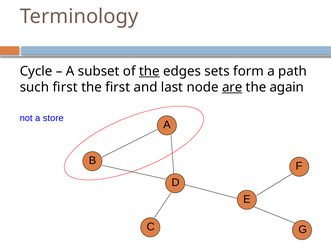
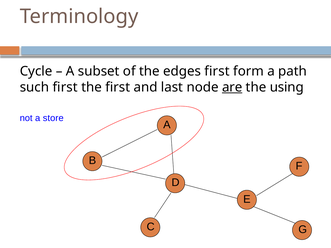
the at (149, 71) underline: present -> none
edges sets: sets -> first
again: again -> using
